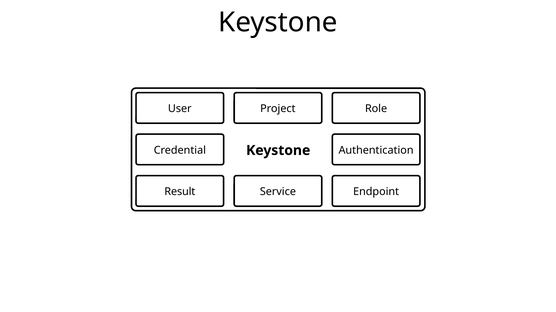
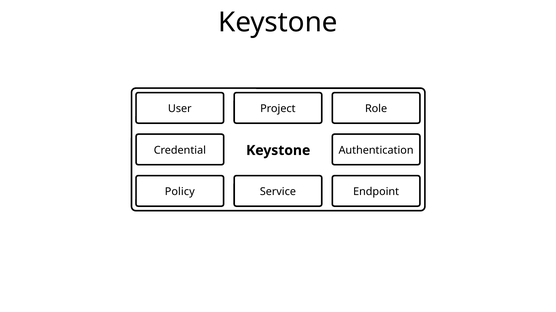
Result: Result -> Policy
